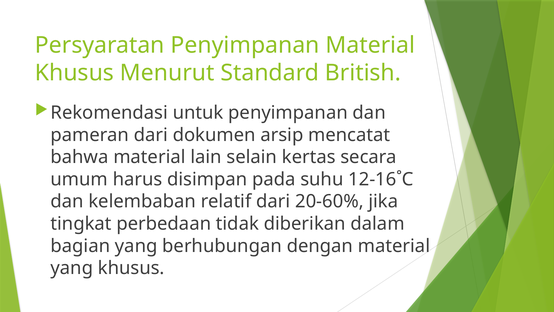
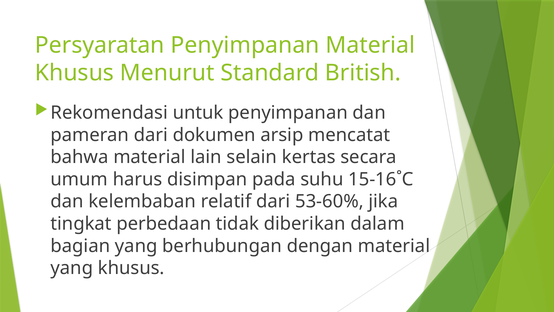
12-16˚C: 12-16˚C -> 15-16˚C
20-60%: 20-60% -> 53-60%
